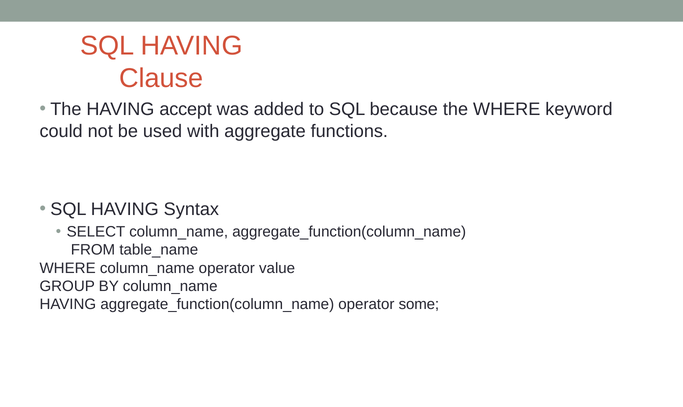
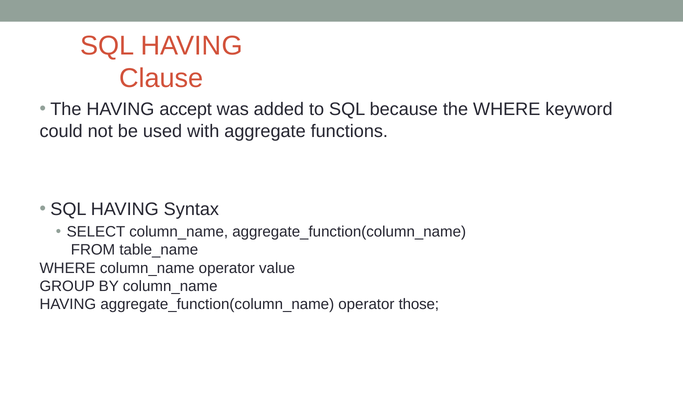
some: some -> those
